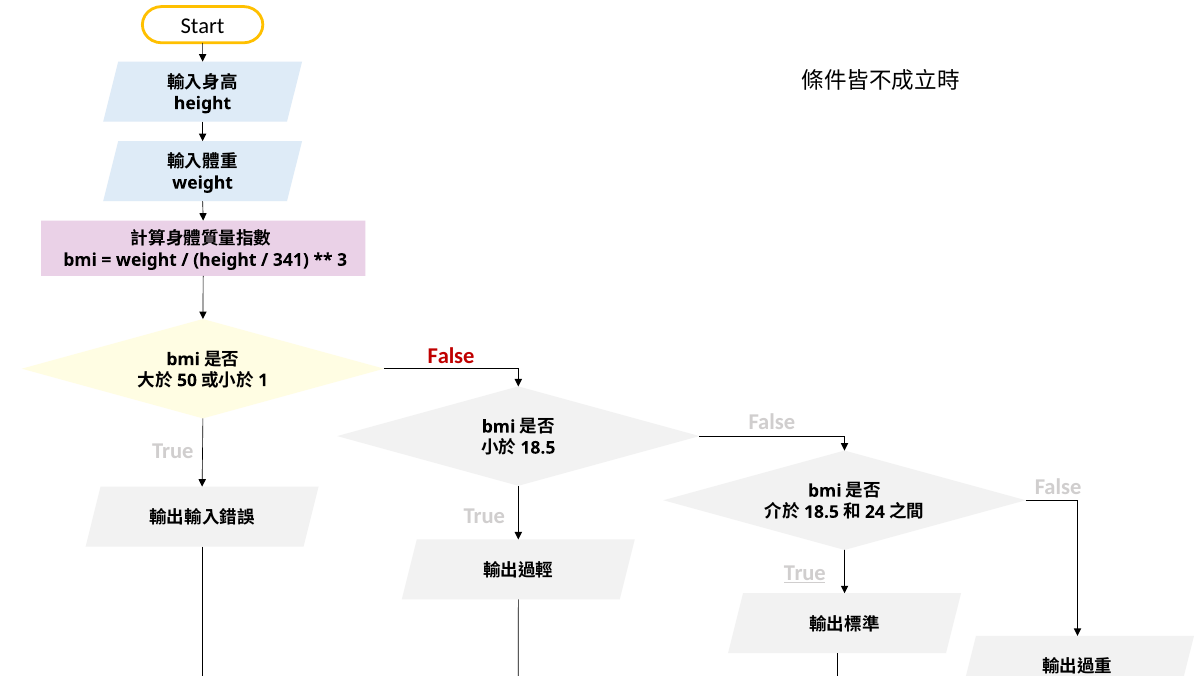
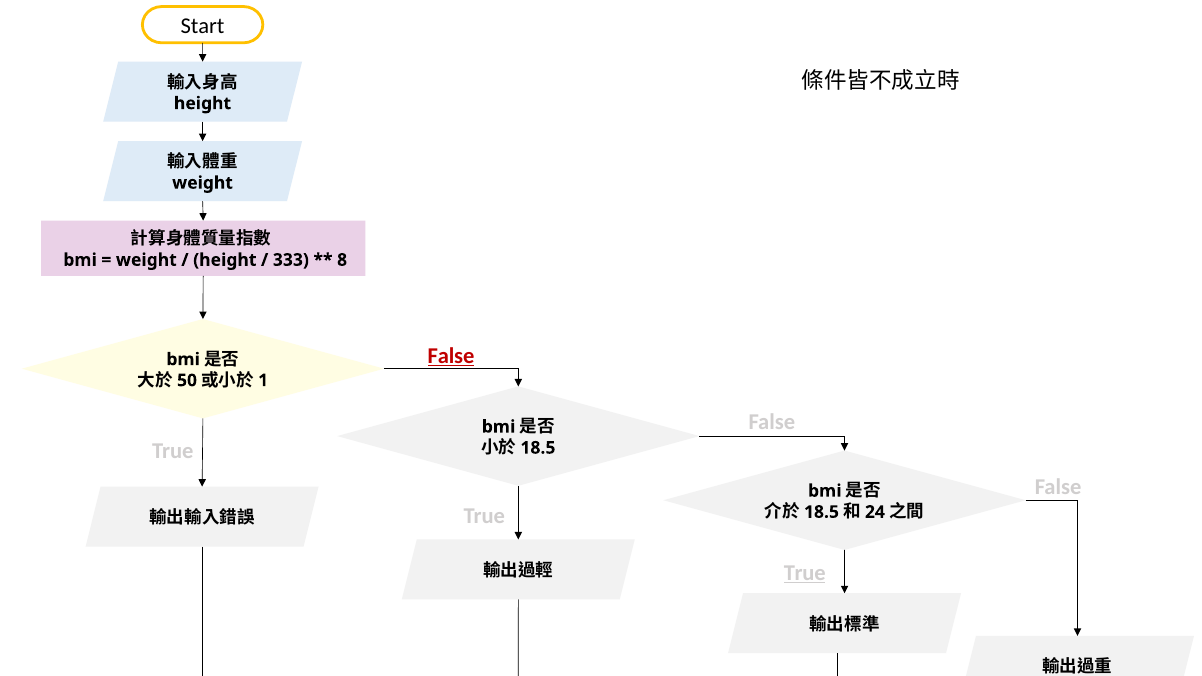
341: 341 -> 333
3: 3 -> 8
False at (451, 356) underline: none -> present
